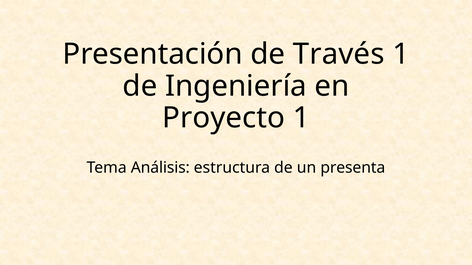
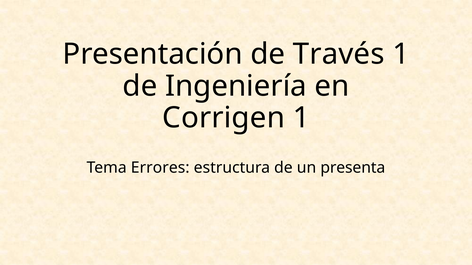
Proyecto: Proyecto -> Corrigen
Análisis: Análisis -> Errores
